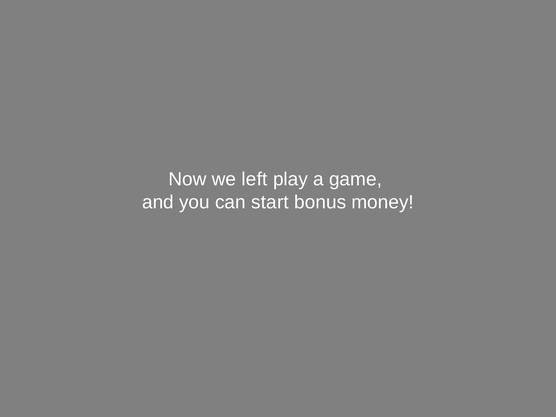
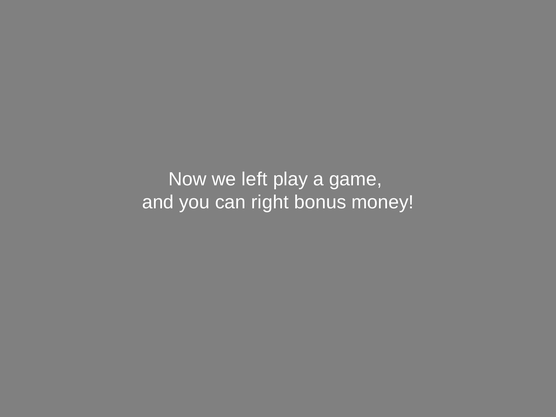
start: start -> right
